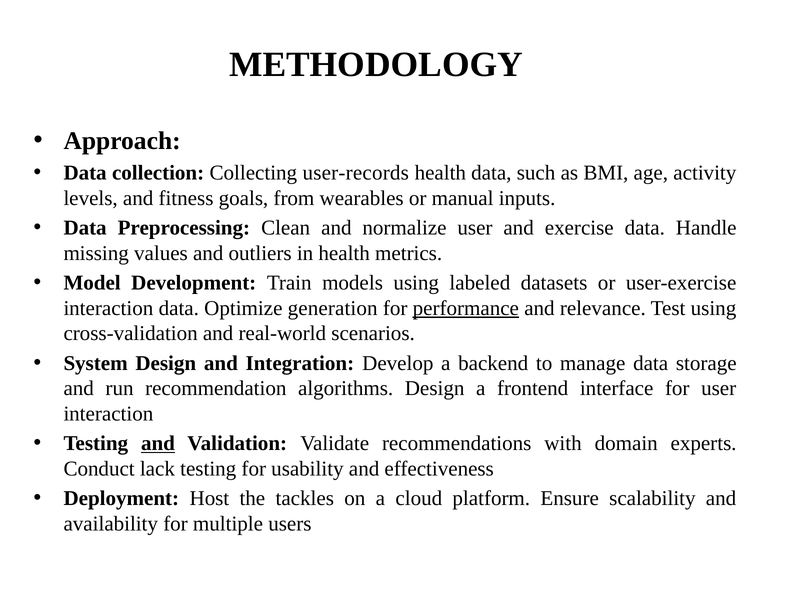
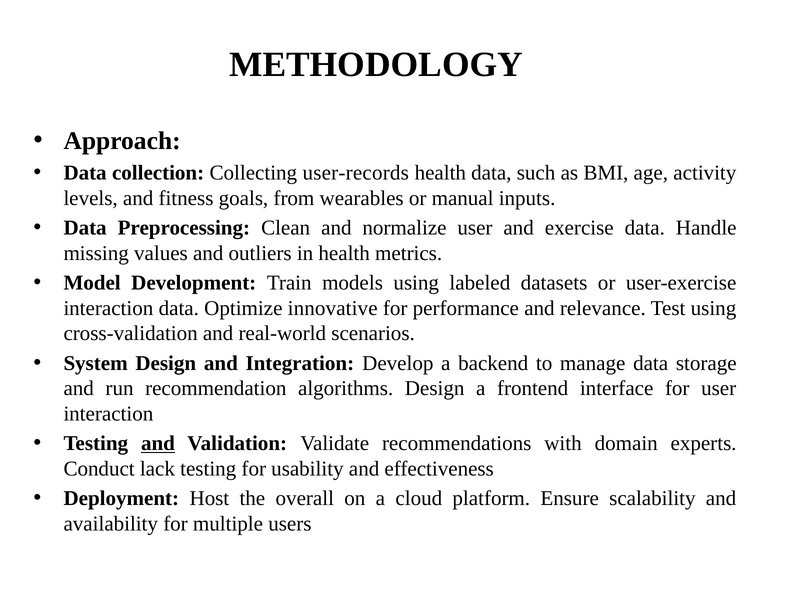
generation: generation -> innovative
performance underline: present -> none
tackles: tackles -> overall
